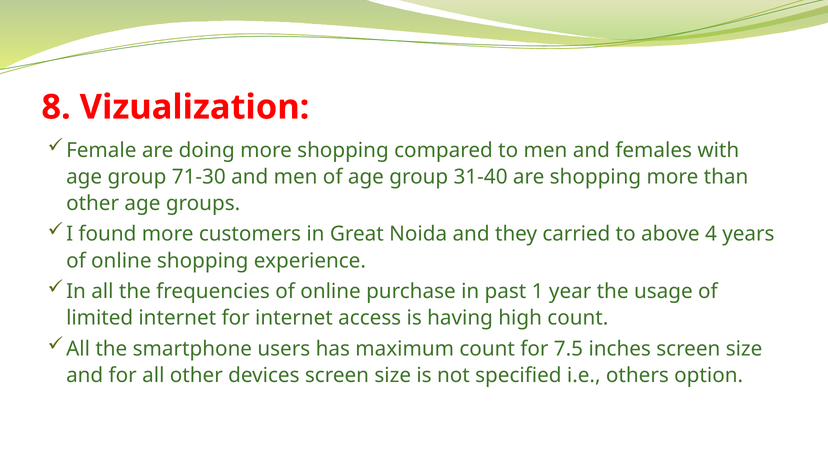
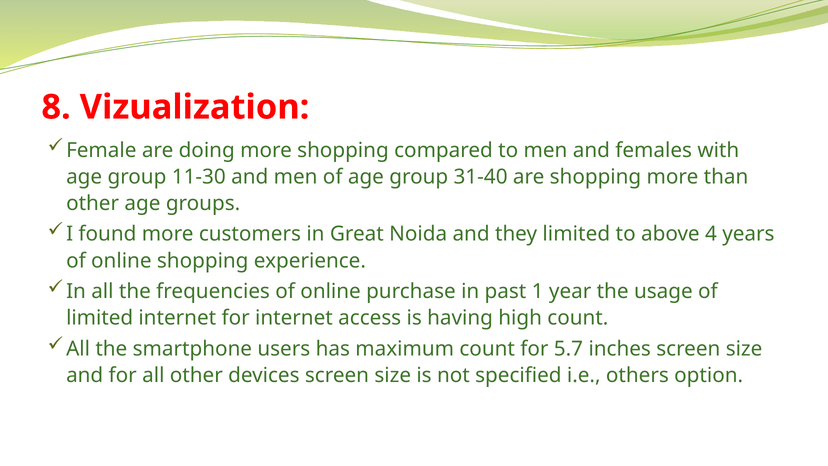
71-30: 71-30 -> 11-30
they carried: carried -> limited
7.5: 7.5 -> 5.7
